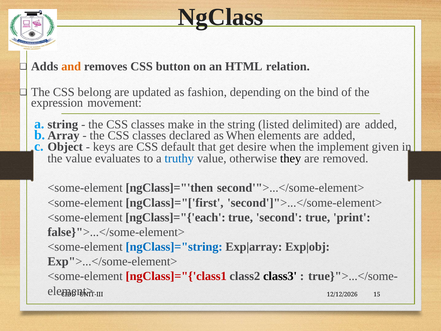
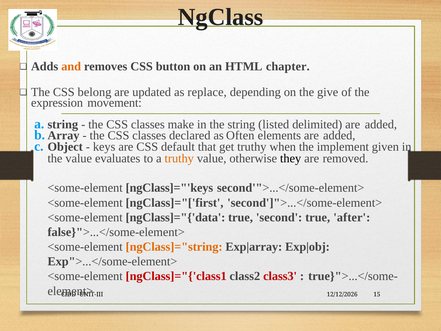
relation: relation -> chapter
fashion: fashion -> replace
bind: bind -> give
as When: When -> Often
get desire: desire -> truthy
truthy at (179, 158) colour: blue -> orange
ngClass]="'then: ngClass]="'then -> ngClass]="'keys
ngClass]="{'each: ngClass]="{'each -> ngClass]="{'data
print: print -> after
ngClass]="string colour: blue -> orange
class3 colour: black -> red
